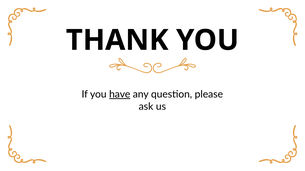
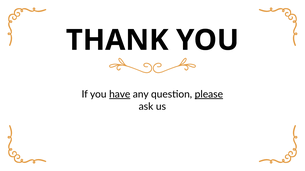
please underline: none -> present
